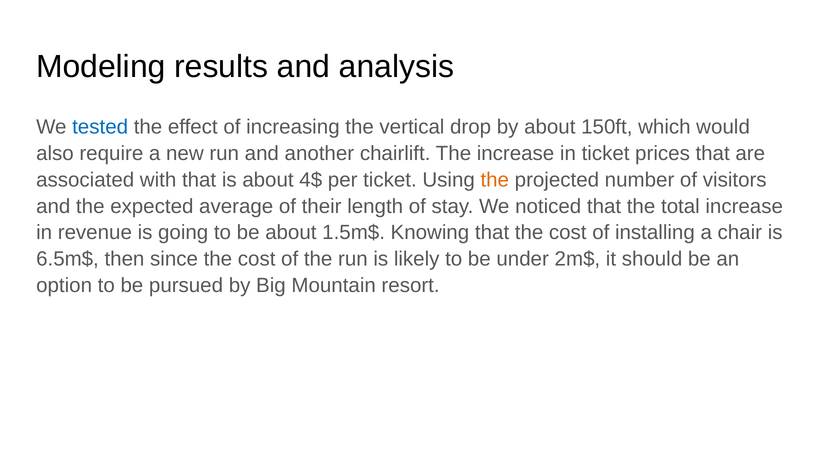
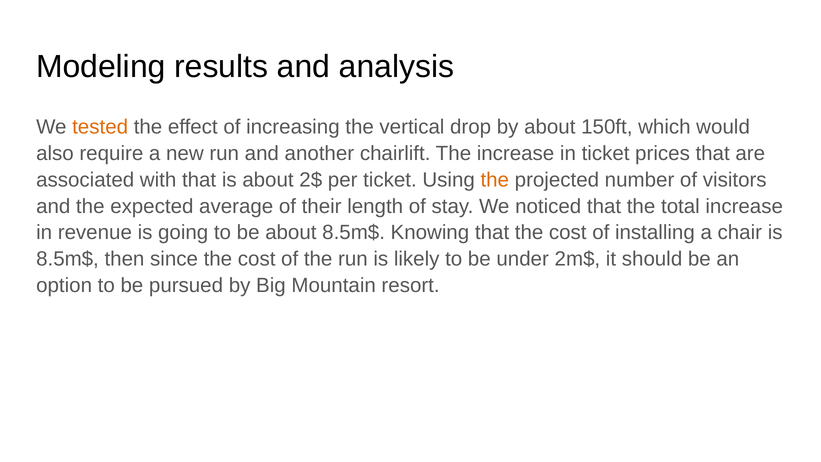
tested colour: blue -> orange
4$: 4$ -> 2$
about 1.5m$: 1.5m$ -> 8.5m$
6.5m$ at (68, 259): 6.5m$ -> 8.5m$
